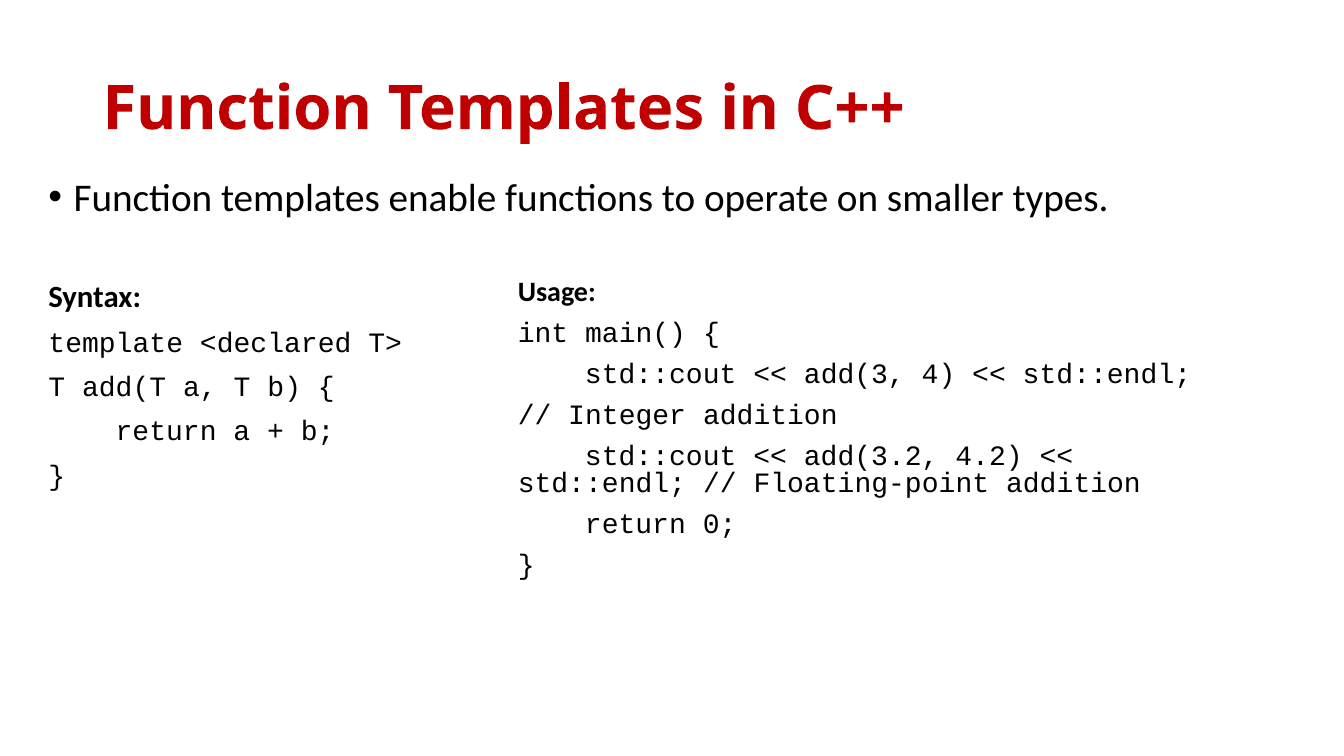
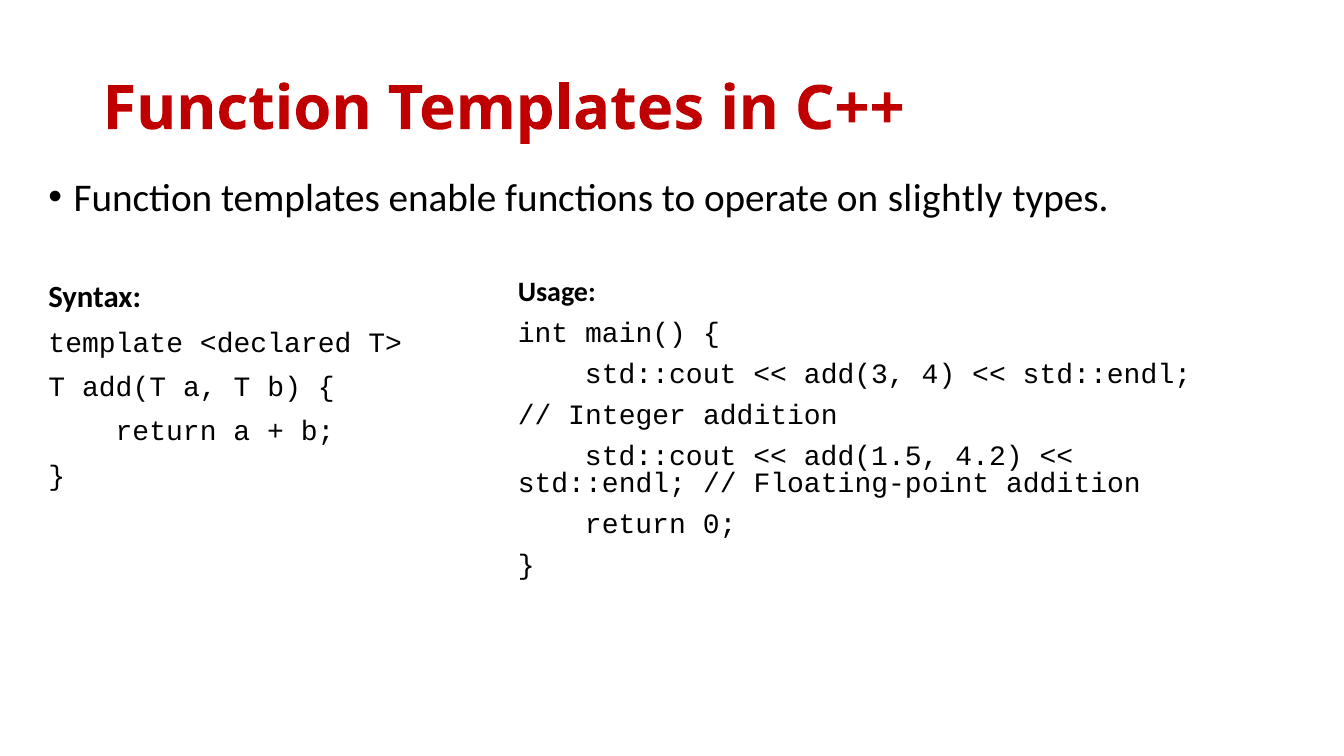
smaller: smaller -> slightly
add(3.2: add(3.2 -> add(1.5
